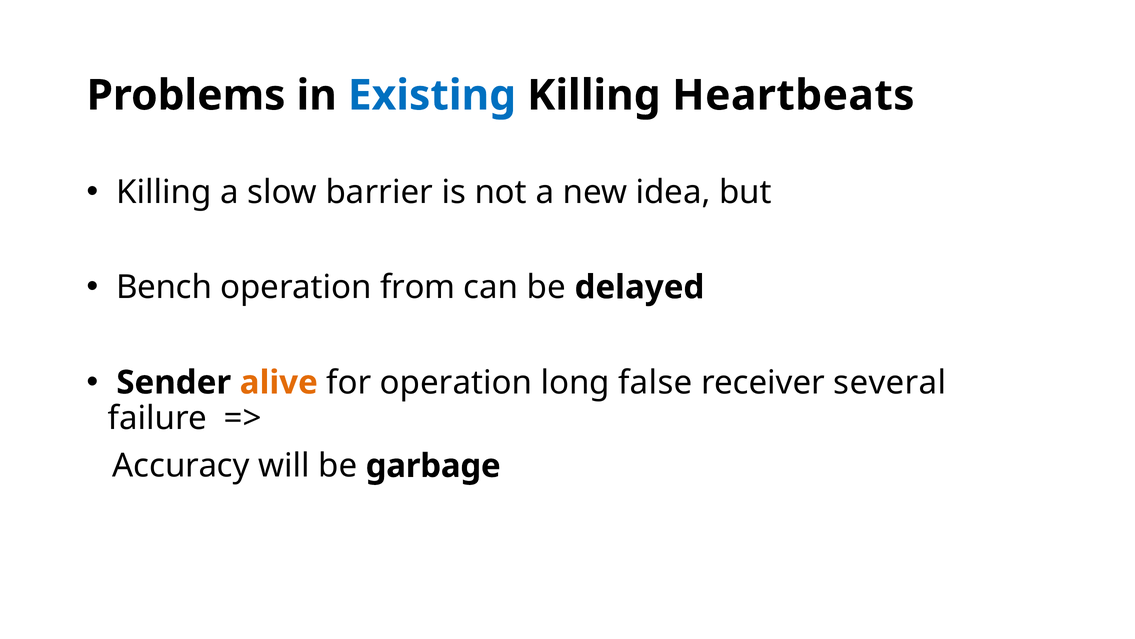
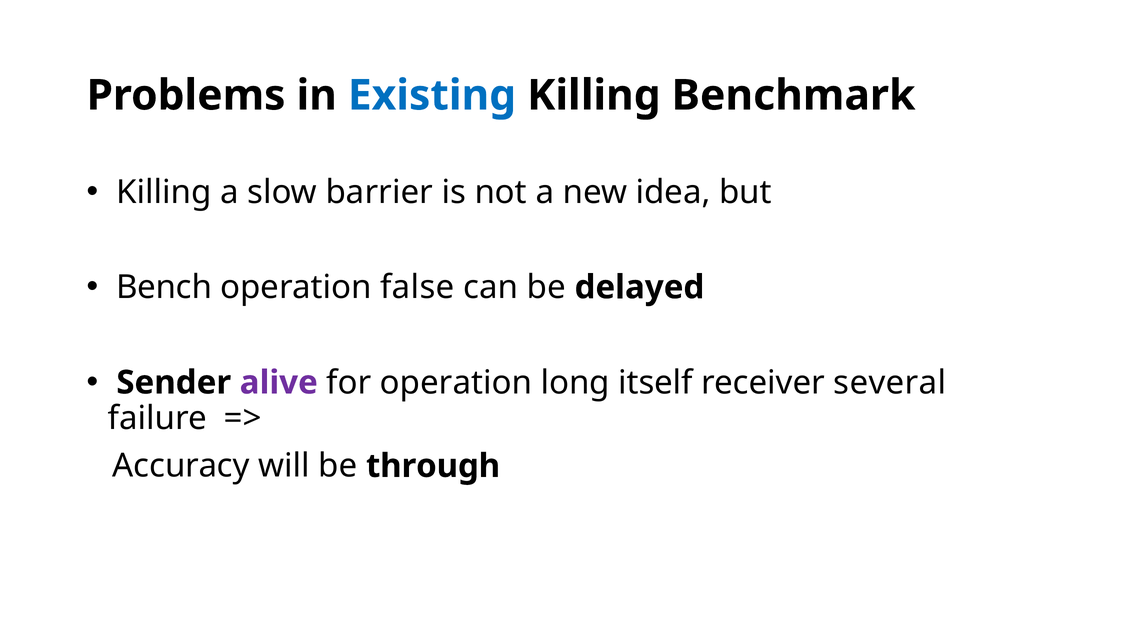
Heartbeats: Heartbeats -> Benchmark
from: from -> false
alive colour: orange -> purple
false: false -> itself
garbage: garbage -> through
